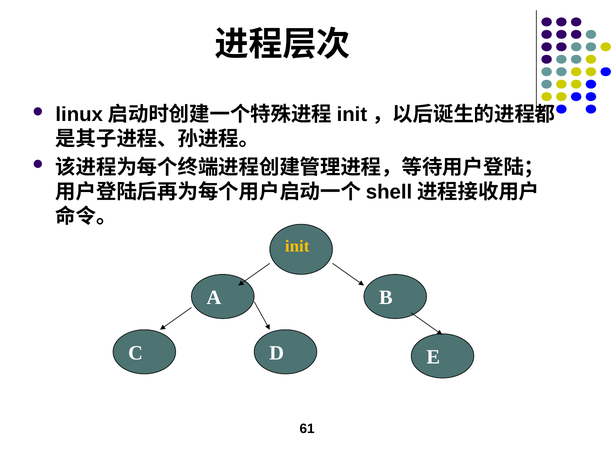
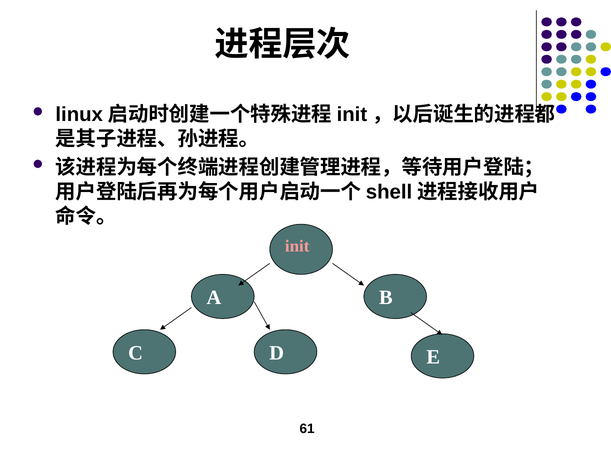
init colour: yellow -> pink
